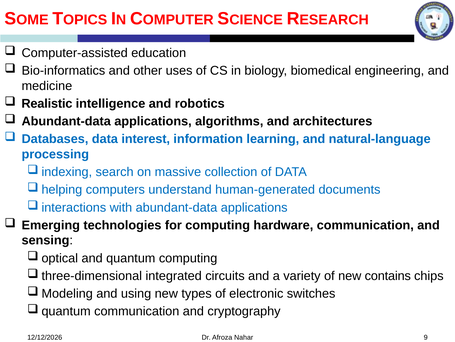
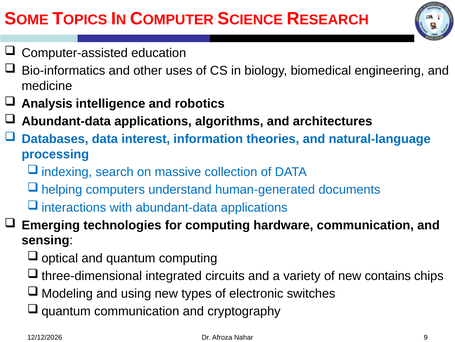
Realistic: Realistic -> Analysis
learning: learning -> theories
